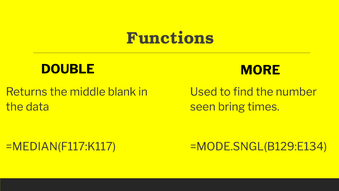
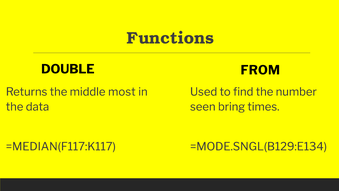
MORE: MORE -> FROM
blank: blank -> most
